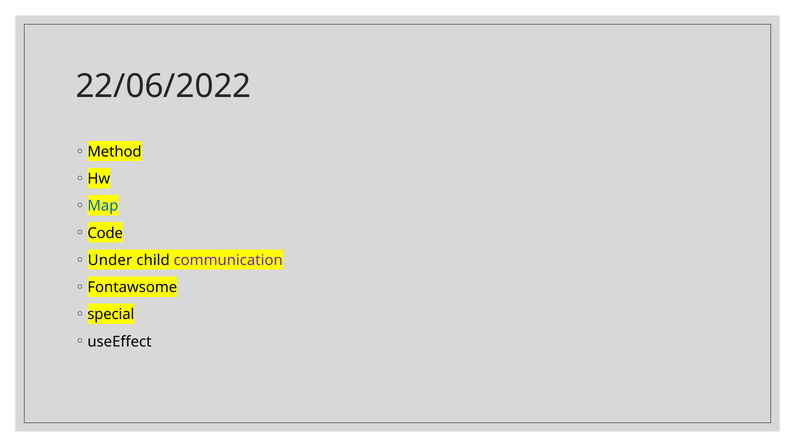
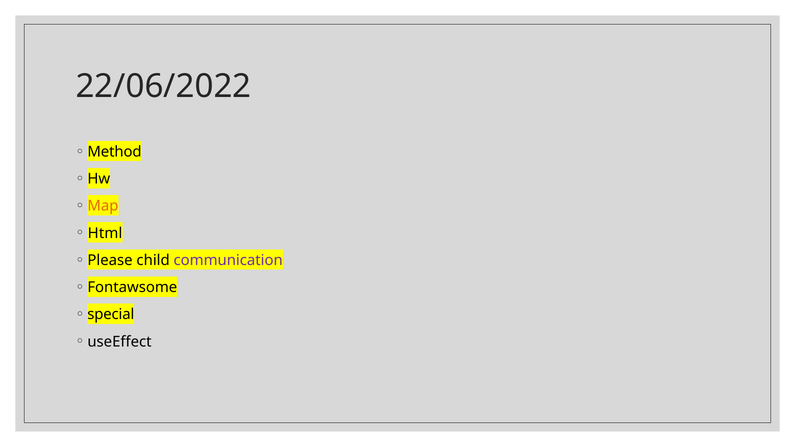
Map colour: blue -> orange
Code: Code -> Html
Under: Under -> Please
